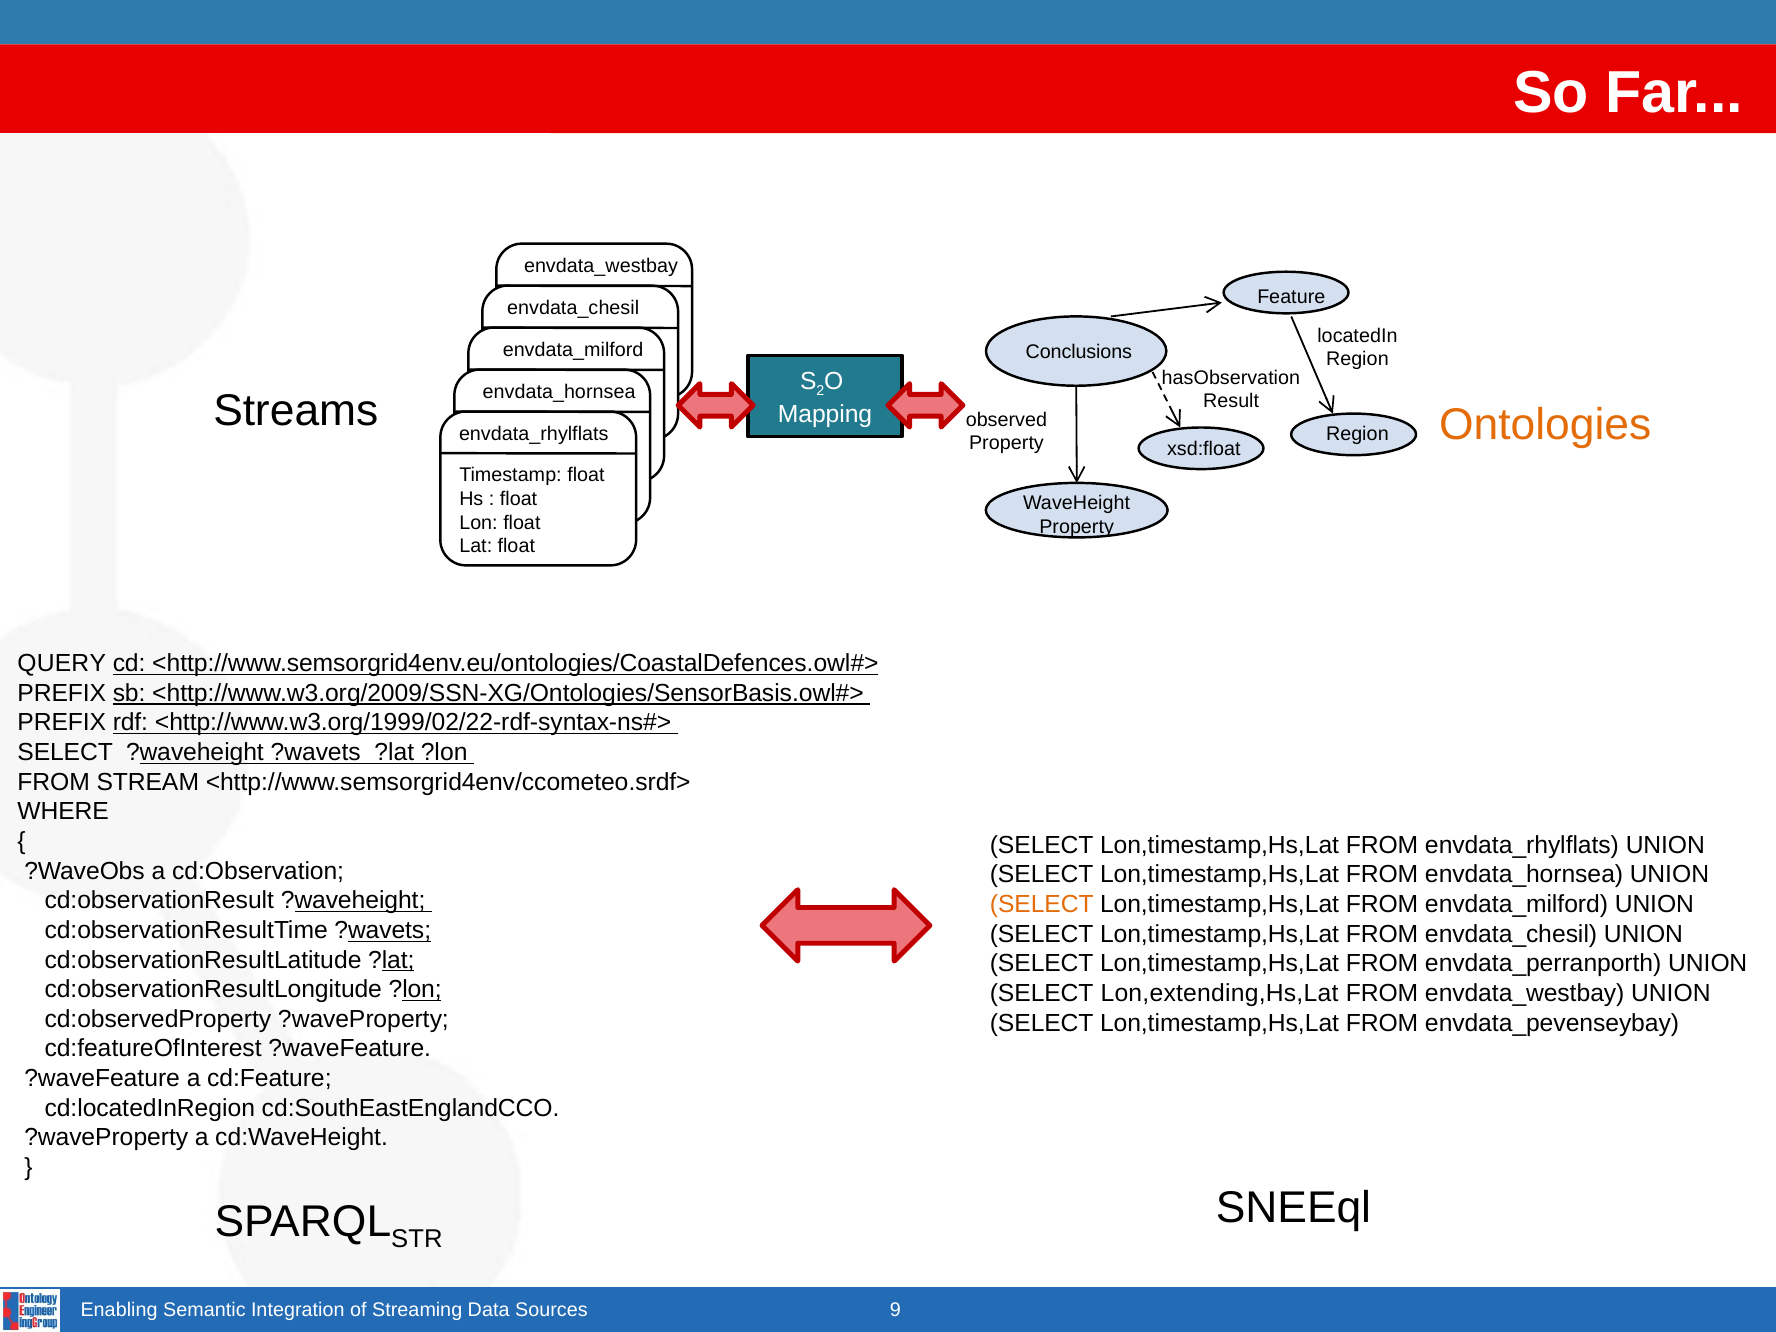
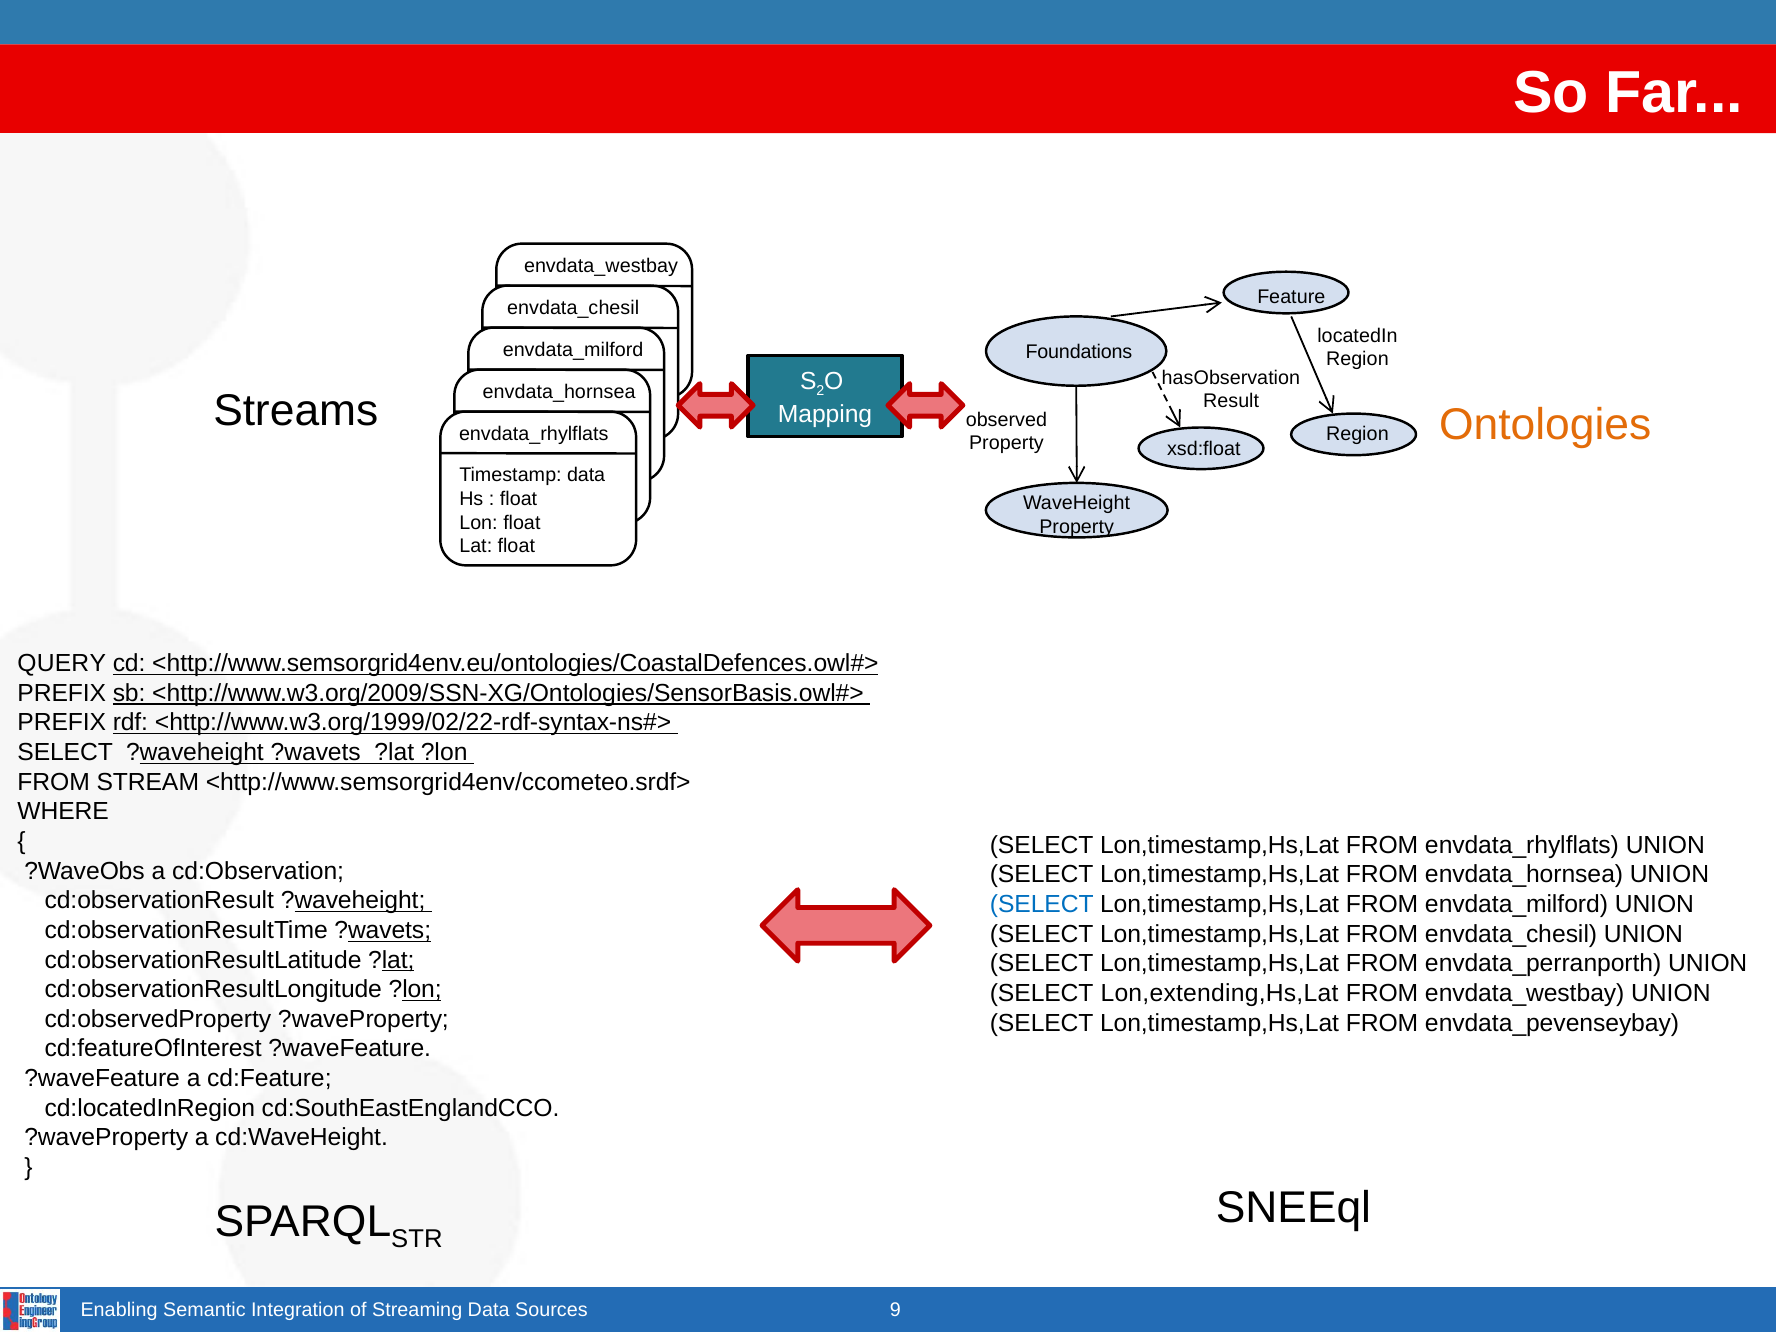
Conclusions: Conclusions -> Foundations
Timestamp float: float -> data
SELECT at (1042, 904) colour: orange -> blue
